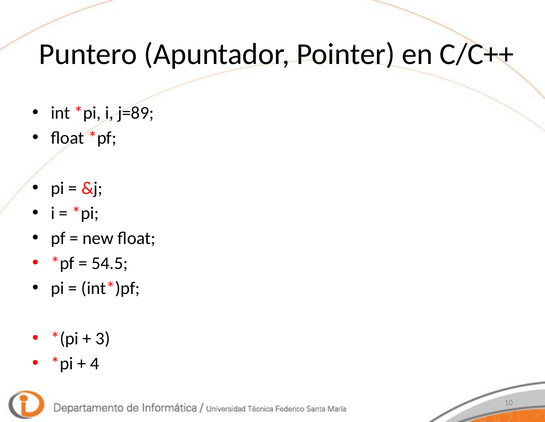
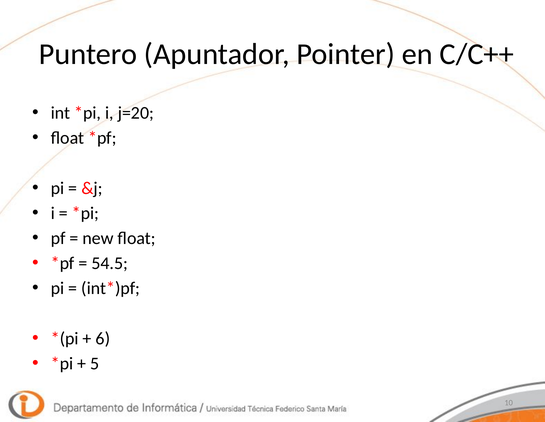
j=89: j=89 -> j=20
3: 3 -> 6
4: 4 -> 5
